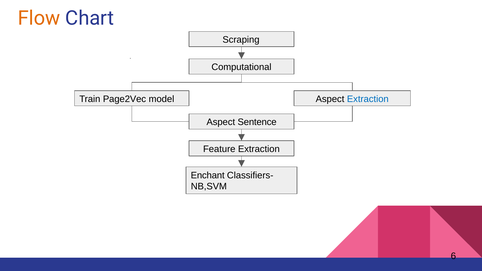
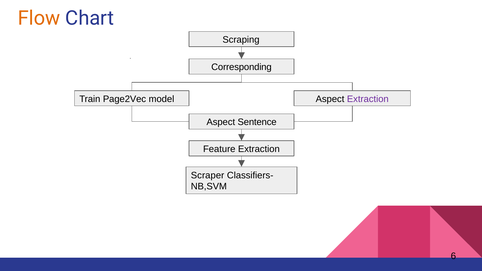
Computational: Computational -> Corresponding
Extraction at (368, 99) colour: blue -> purple
Enchant: Enchant -> Scraper
